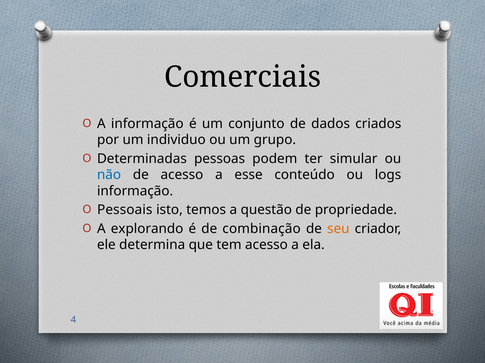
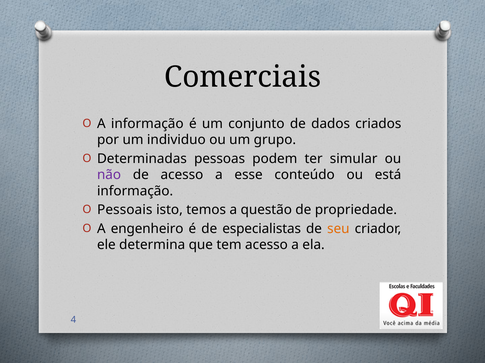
não colour: blue -> purple
logs: logs -> está
explorando: explorando -> engenheiro
combinação: combinação -> especialistas
